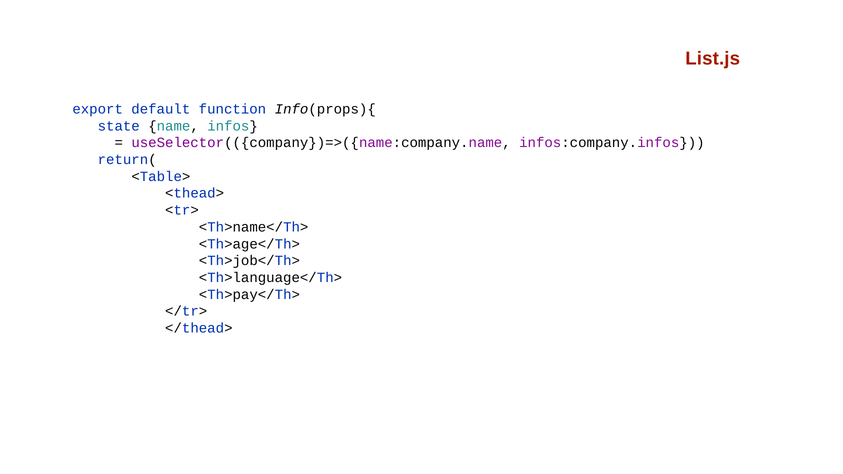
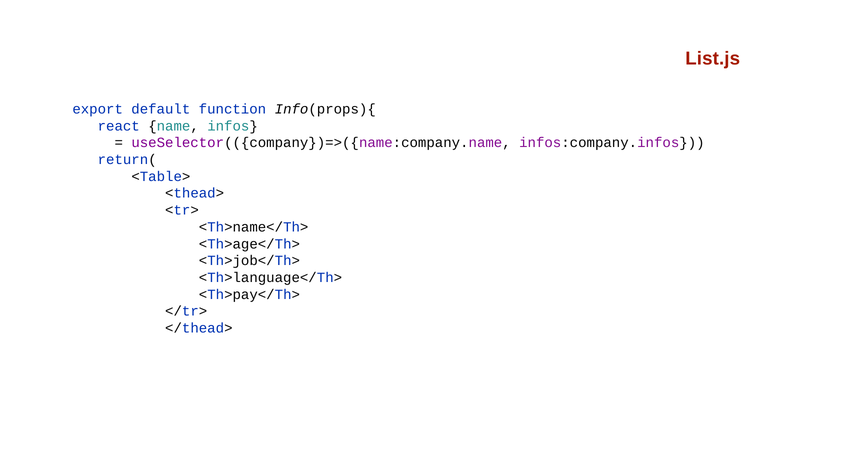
state: state -> react
